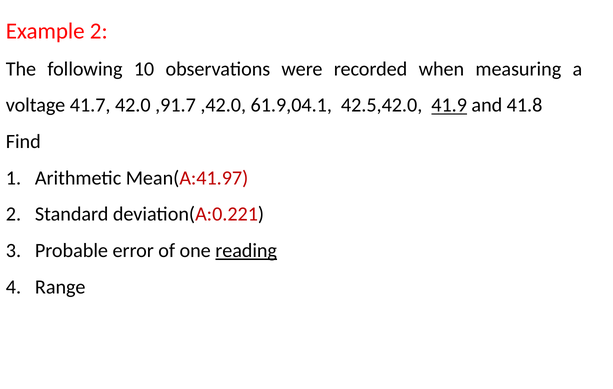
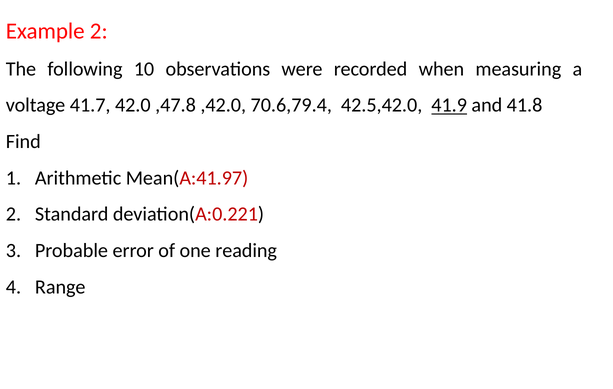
,91.7: ,91.7 -> ,47.8
61.9,04.1: 61.9,04.1 -> 70.6,79.4
reading underline: present -> none
